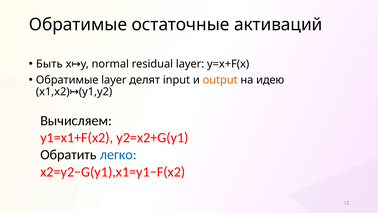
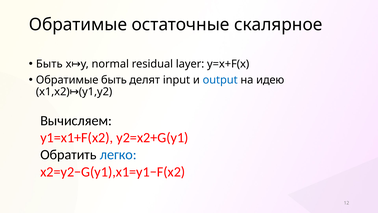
активаций: активаций -> скалярное
Обратимые layer: layer -> быть
output colour: orange -> blue
